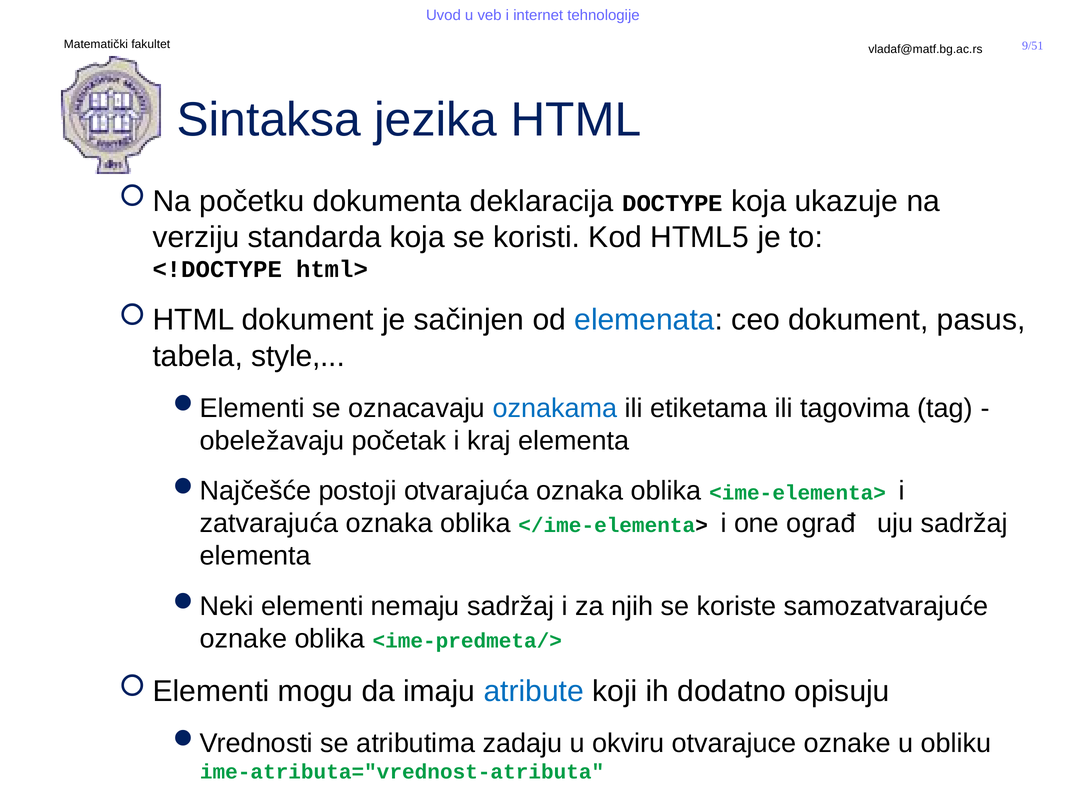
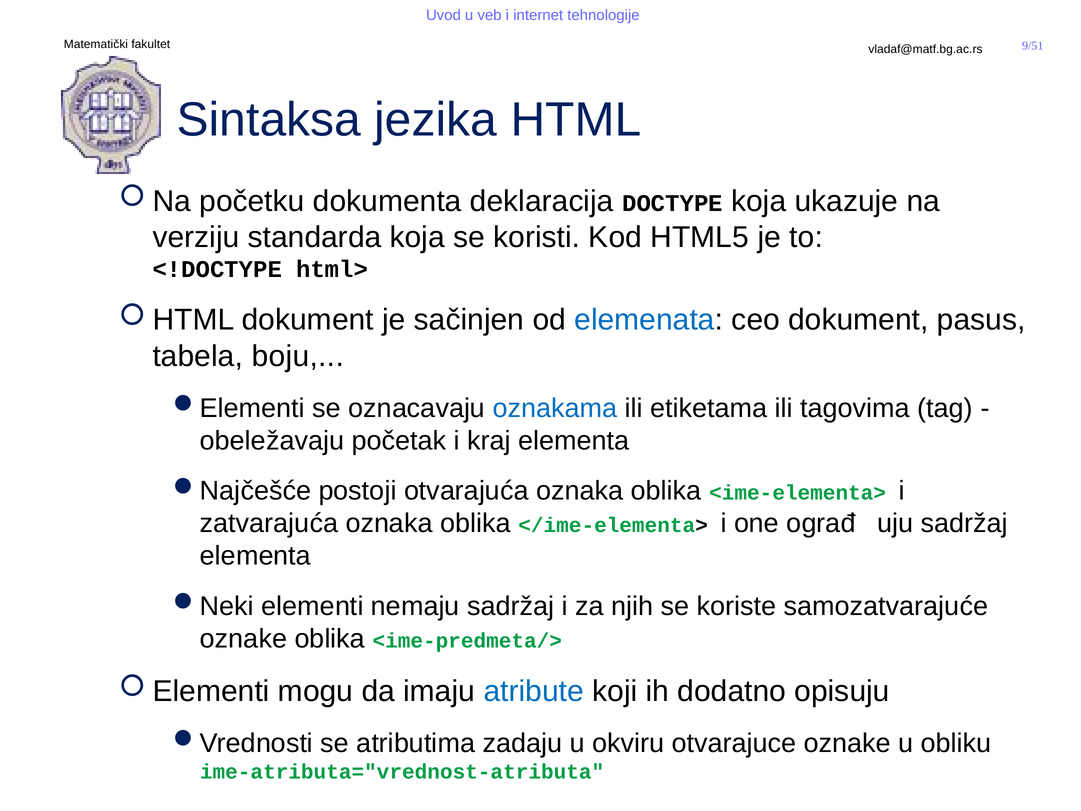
style: style -> boju
